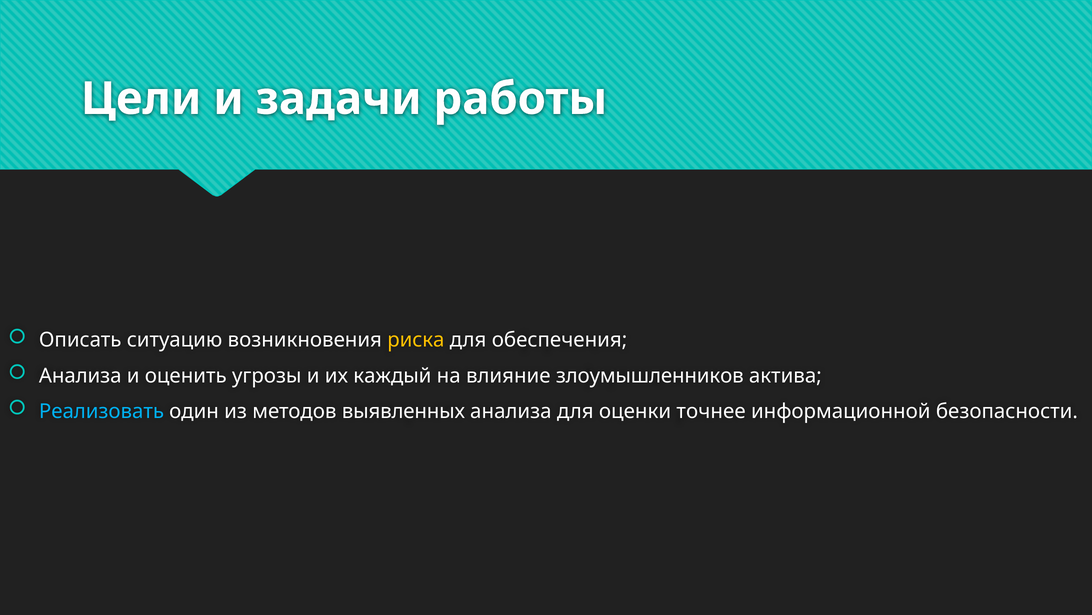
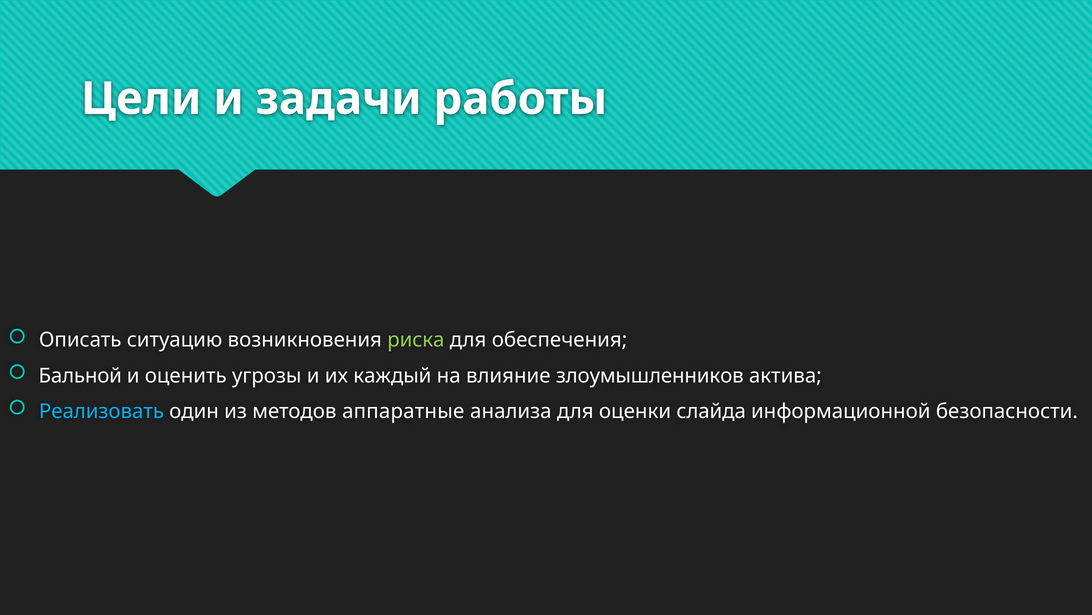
риска colour: yellow -> light green
Анализа at (80, 375): Анализа -> Бальной
выявленных: выявленных -> аппаратные
точнее: точнее -> слайда
